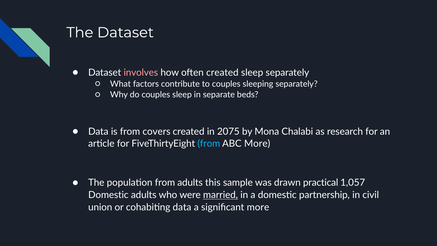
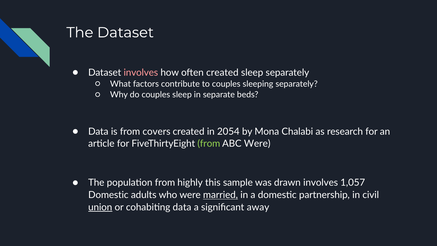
2075: 2075 -> 2054
from at (209, 144) colour: light blue -> light green
ABC More: More -> Were
from adults: adults -> highly
drawn practical: practical -> involves
union underline: none -> present
significant more: more -> away
